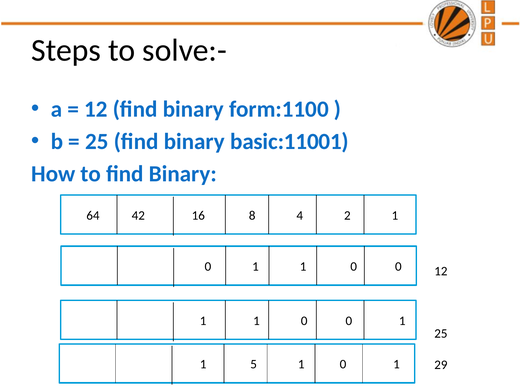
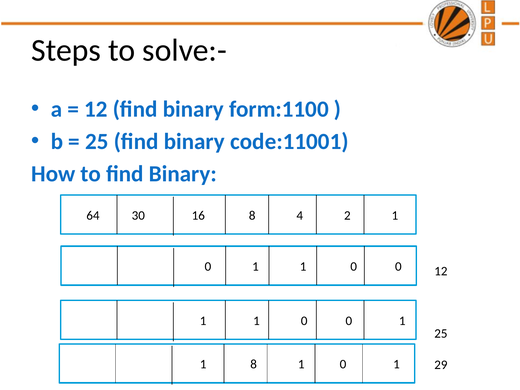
basic:11001: basic:11001 -> code:11001
42: 42 -> 30
1 5: 5 -> 8
